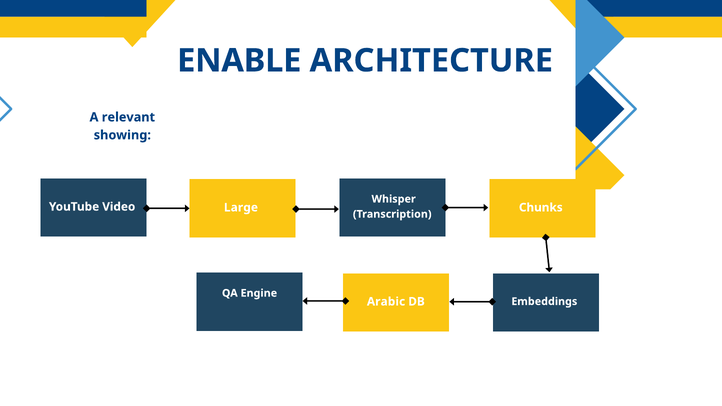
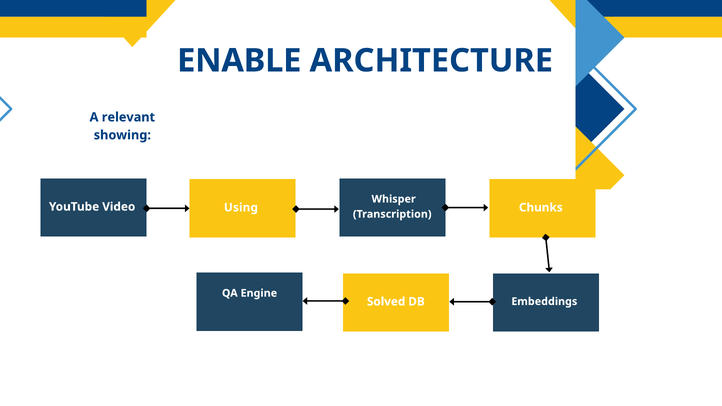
Large: Large -> Using
Arabic: Arabic -> Solved
